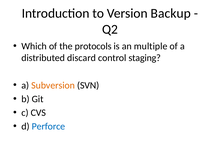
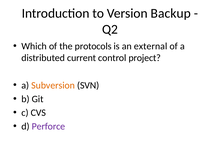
multiple: multiple -> external
discard: discard -> current
staging: staging -> project
Perforce colour: blue -> purple
